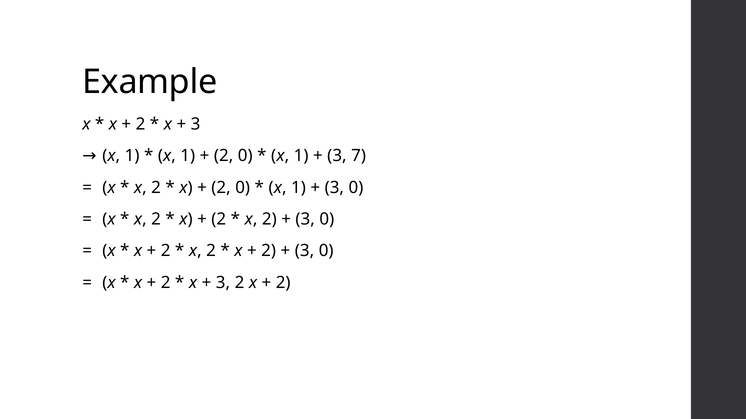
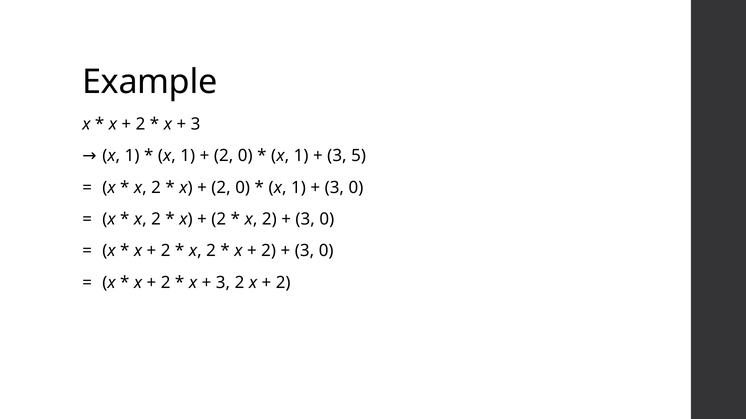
7: 7 -> 5
